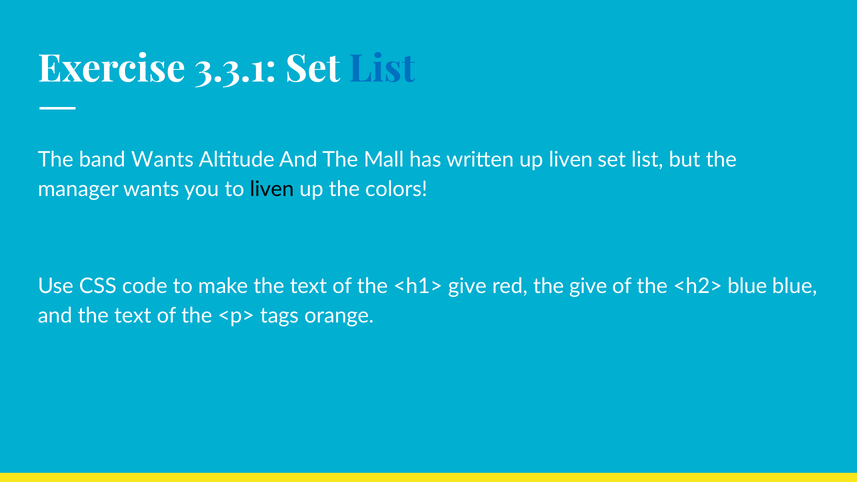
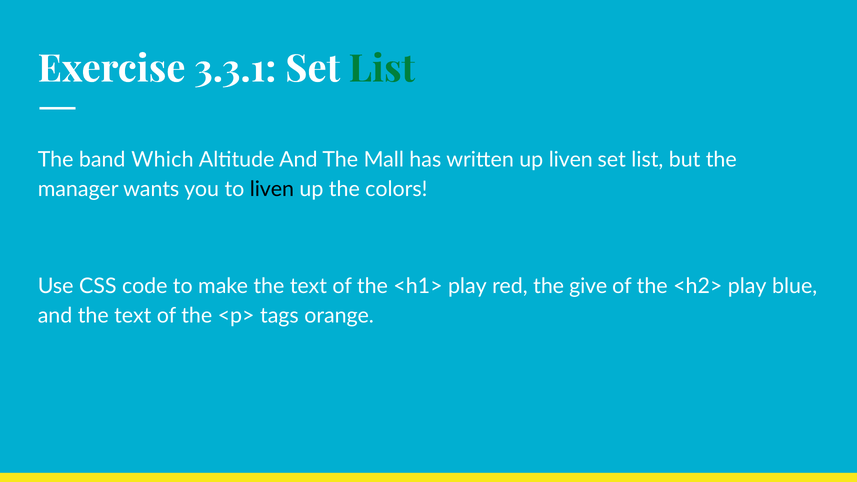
List at (382, 69) colour: blue -> green
band Wants: Wants -> Which
<h1> give: give -> play
<h2> blue: blue -> play
